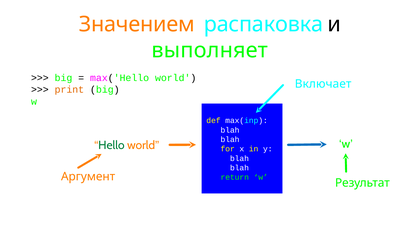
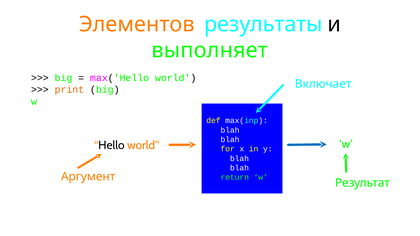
Значением: Значением -> Элементов
распаковка: распаковка -> результаты
Hello colour: green -> black
